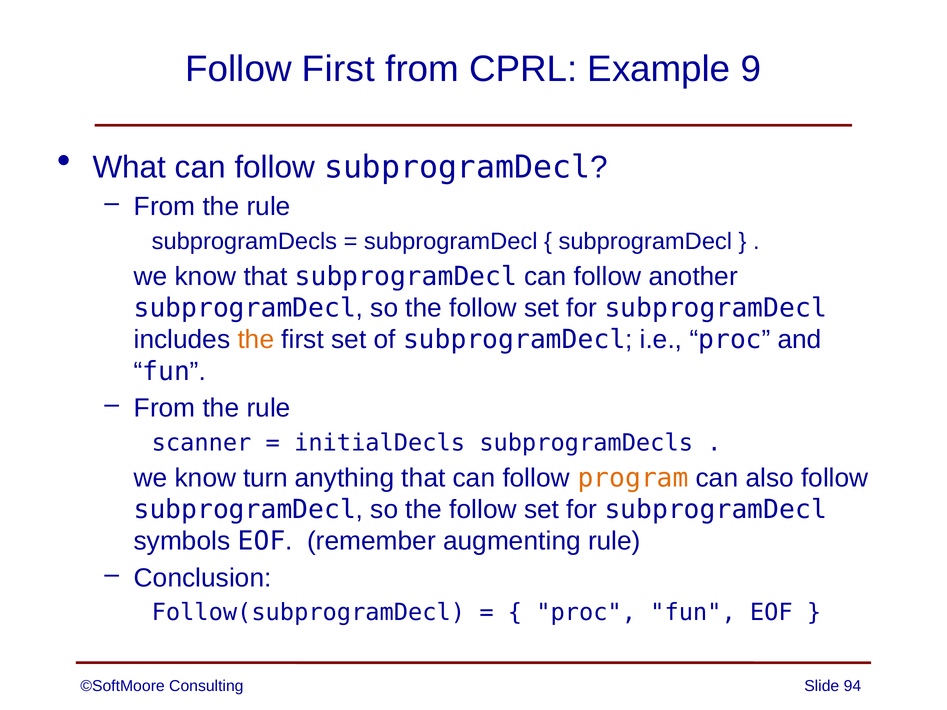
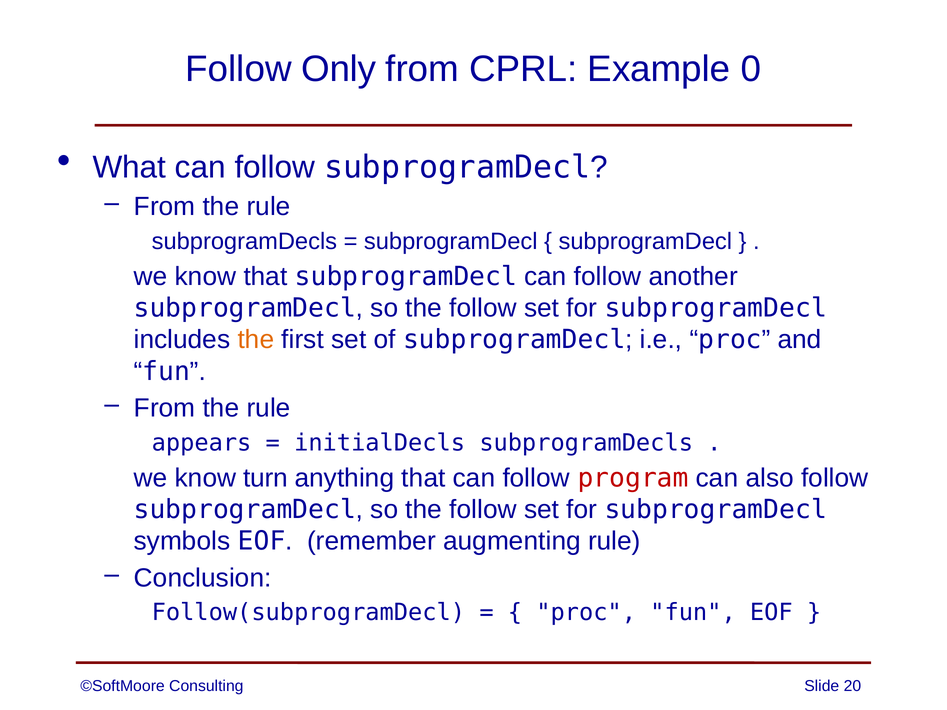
Follow First: First -> Only
9: 9 -> 0
scanner: scanner -> appears
program colour: orange -> red
94: 94 -> 20
